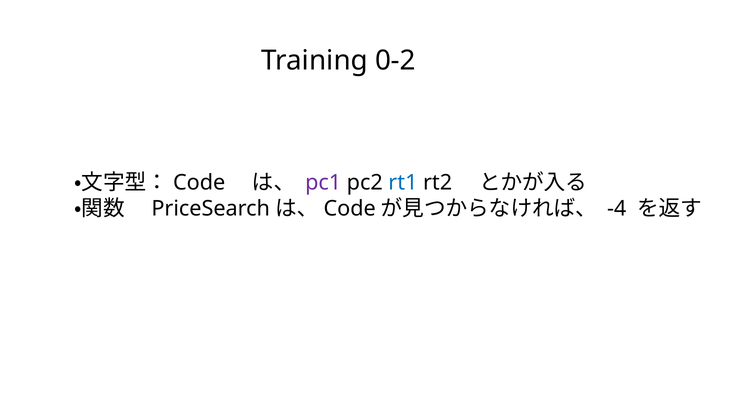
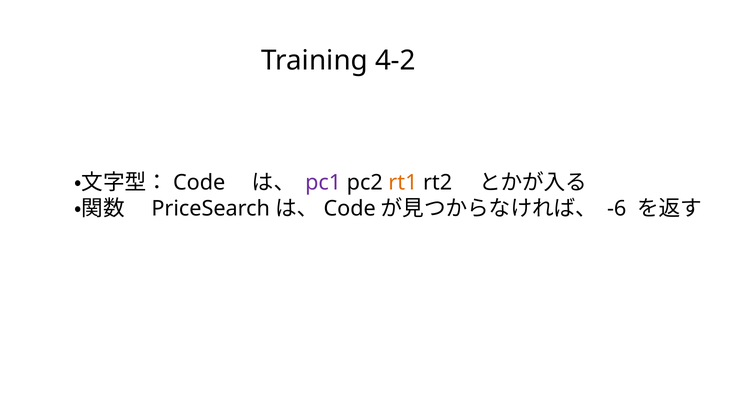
0-2: 0-2 -> 4-2
rt1 colour: blue -> orange
-4: -4 -> -6
